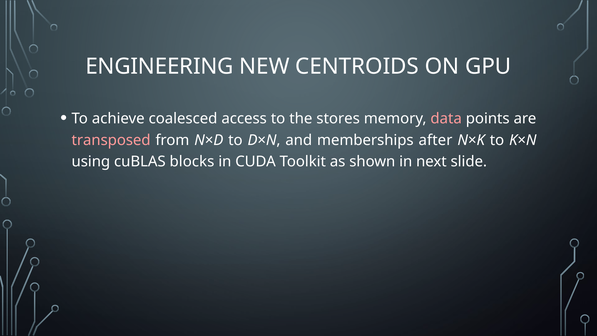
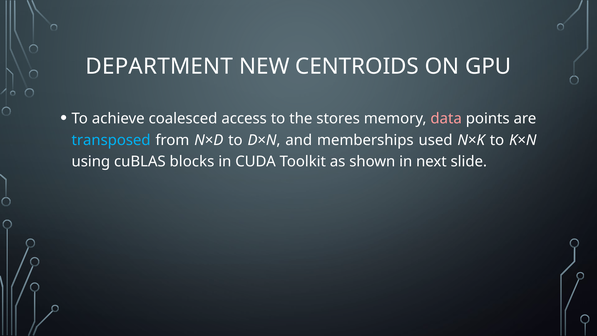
ENGINEERING: ENGINEERING -> DEPARTMENT
transposed colour: pink -> light blue
after: after -> used
